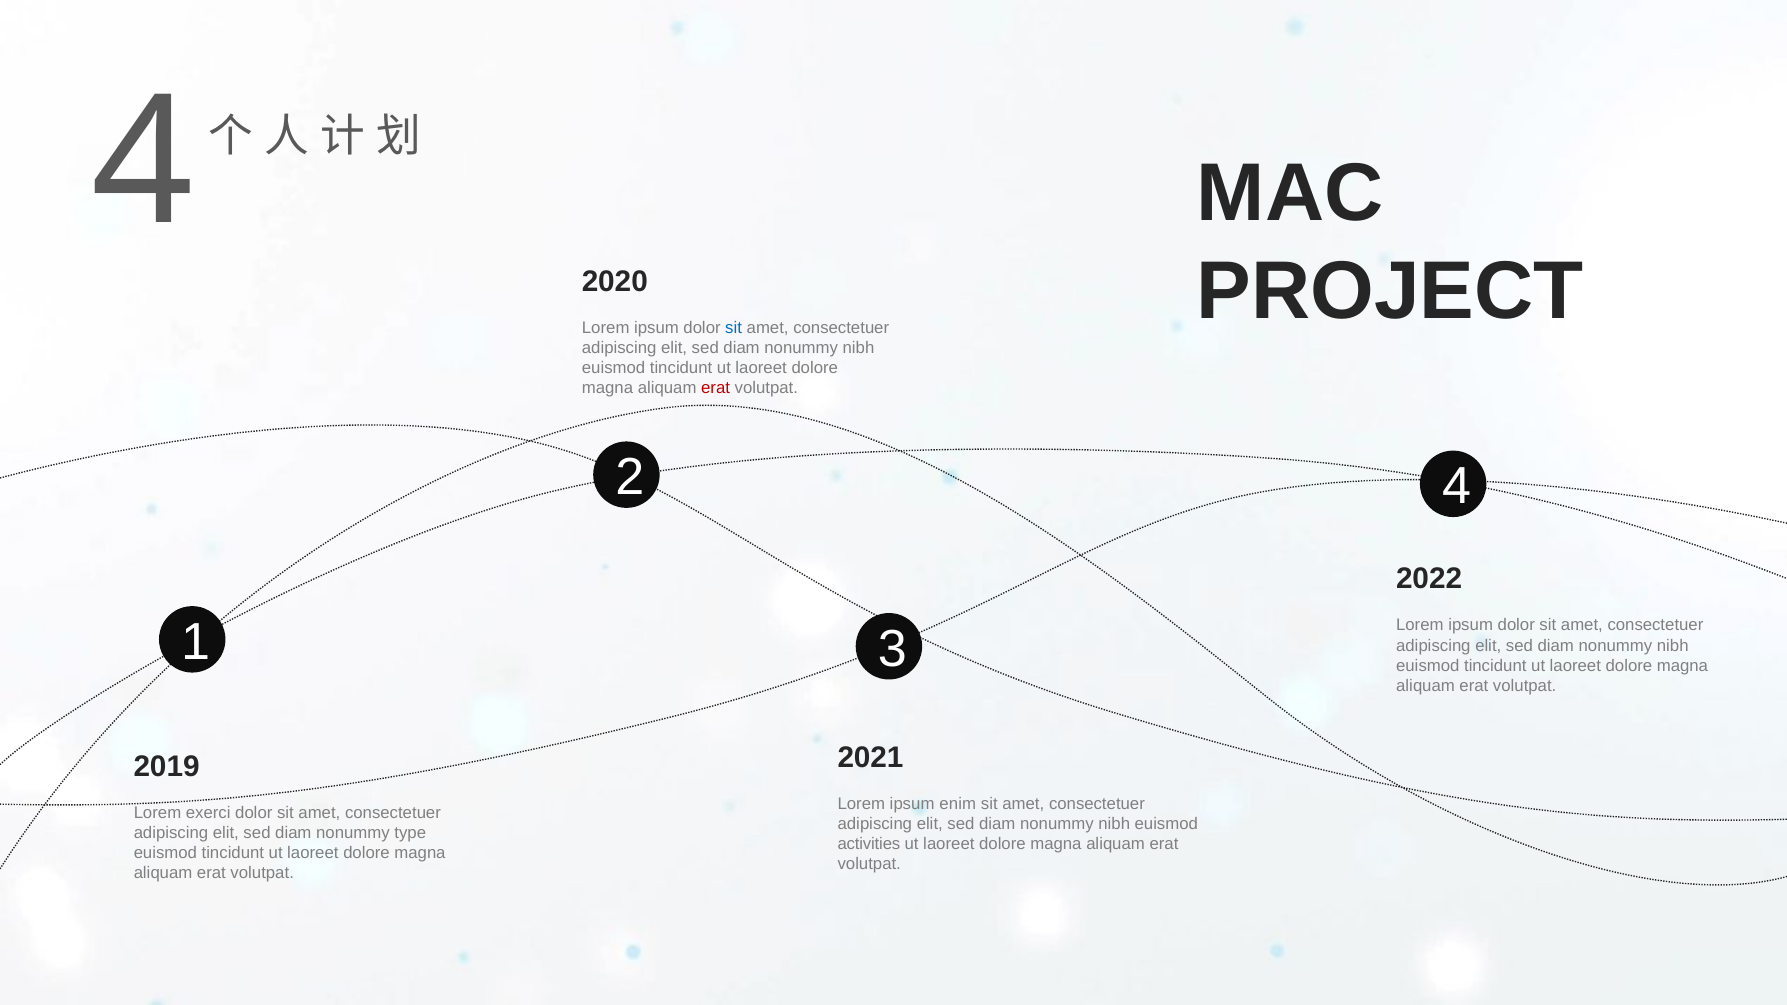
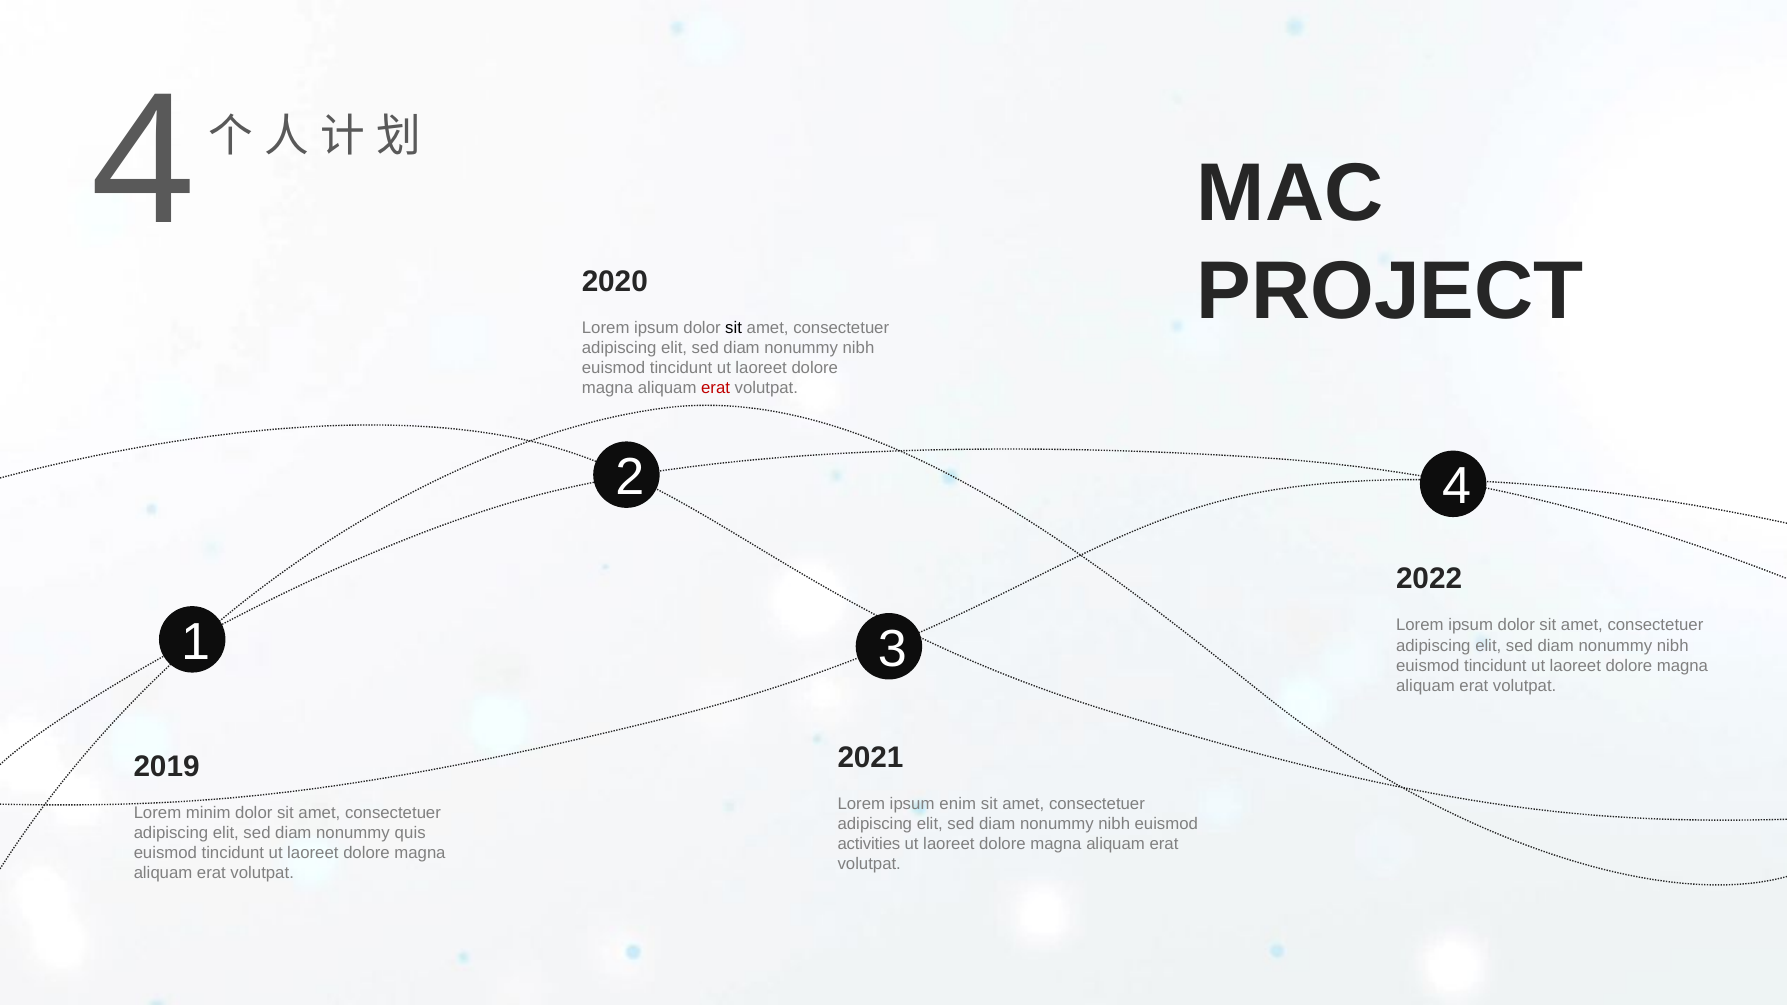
sit at (734, 328) colour: blue -> black
exerci: exerci -> minim
type: type -> quis
